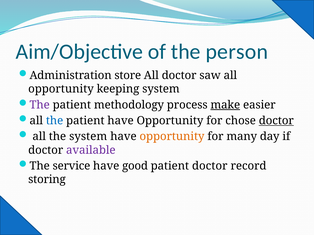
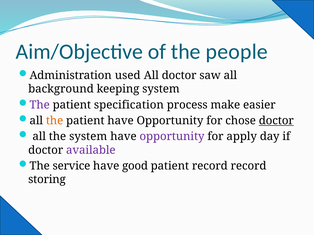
person: person -> people
store: store -> used
opportunity at (61, 89): opportunity -> background
methodology: methodology -> specification
make underline: present -> none
the at (55, 121) colour: blue -> orange
opportunity at (172, 137) colour: orange -> purple
many: many -> apply
patient doctor: doctor -> record
